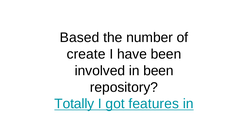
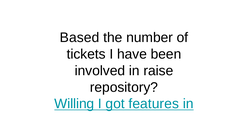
create: create -> tickets
in been: been -> raise
Totally: Totally -> Willing
